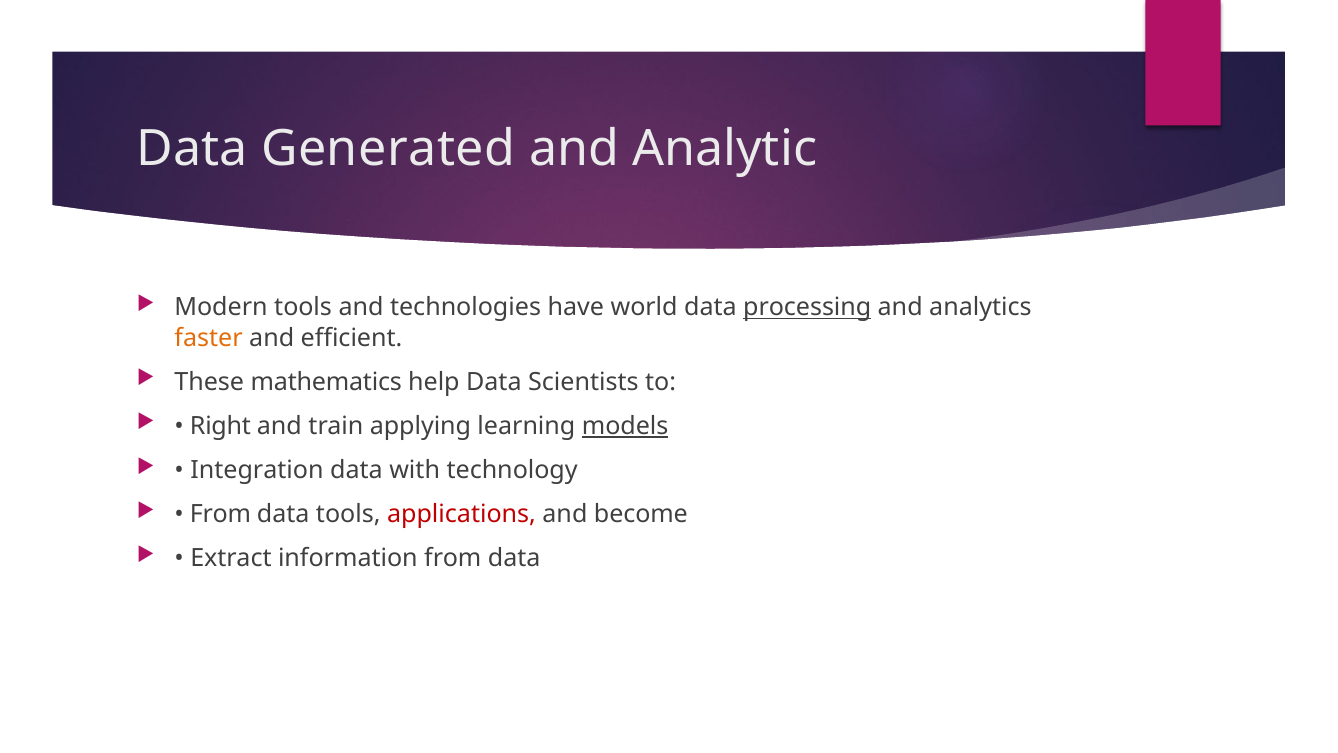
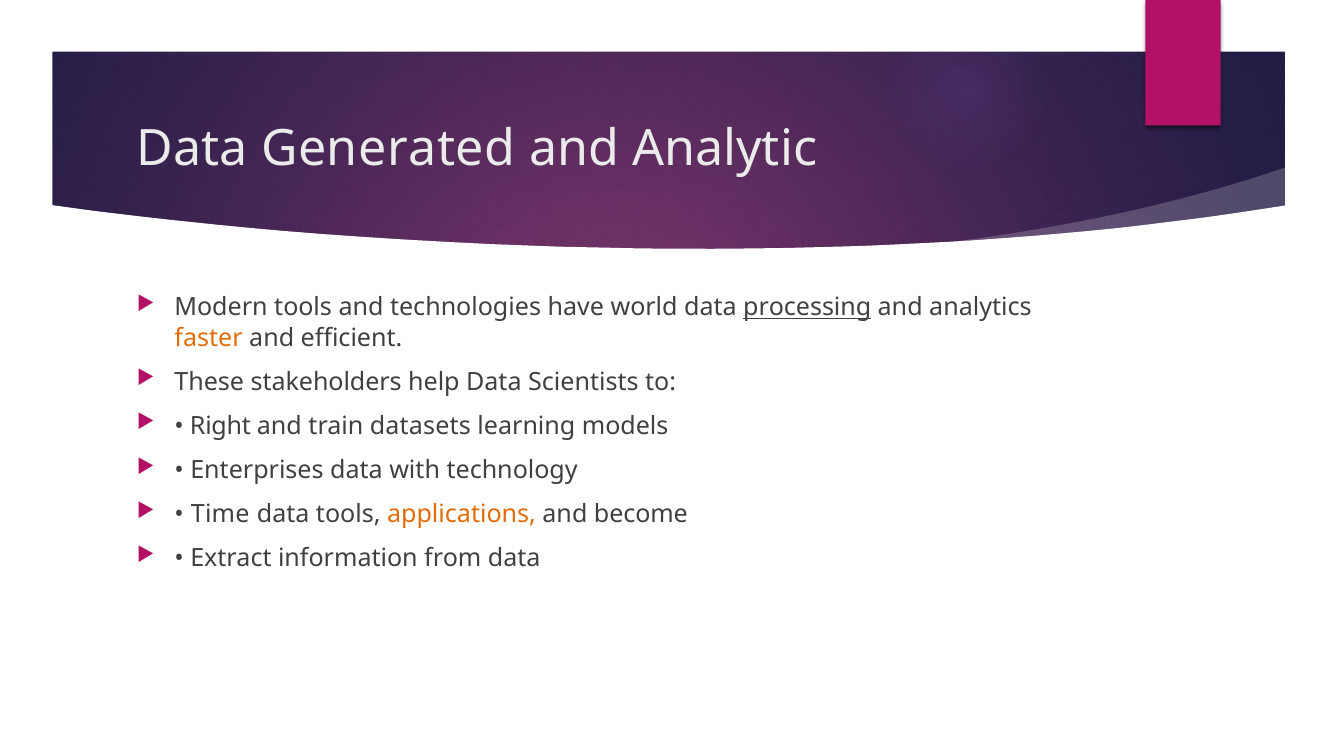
mathematics: mathematics -> stakeholders
applying: applying -> datasets
models underline: present -> none
Integration: Integration -> Enterprises
From at (220, 514): From -> Time
applications colour: red -> orange
